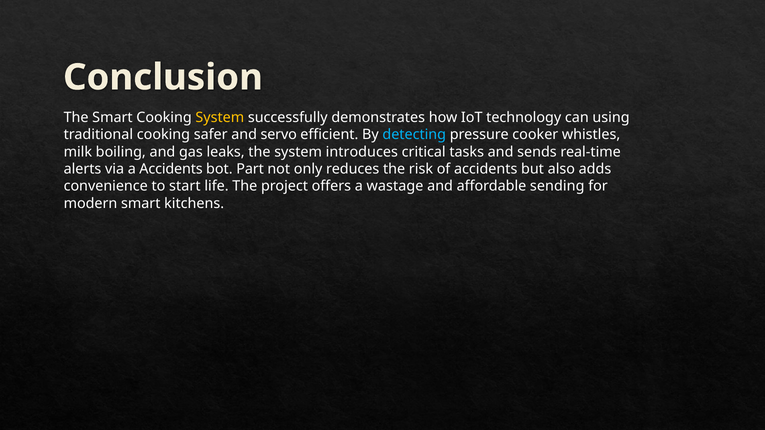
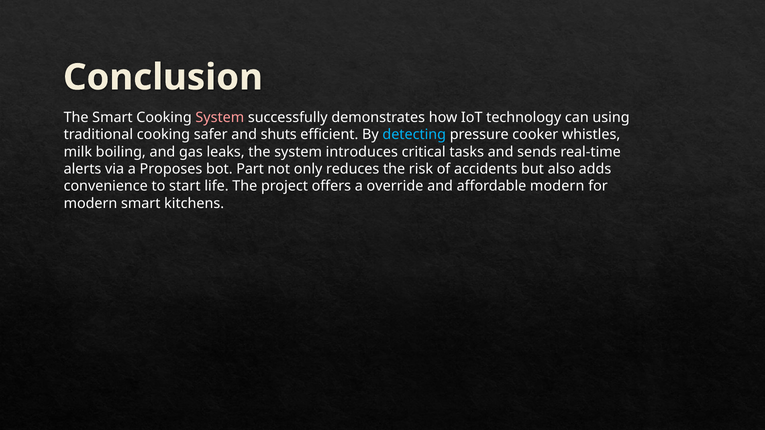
System at (220, 117) colour: yellow -> pink
servo: servo -> shuts
a Accidents: Accidents -> Proposes
wastage: wastage -> override
affordable sending: sending -> modern
